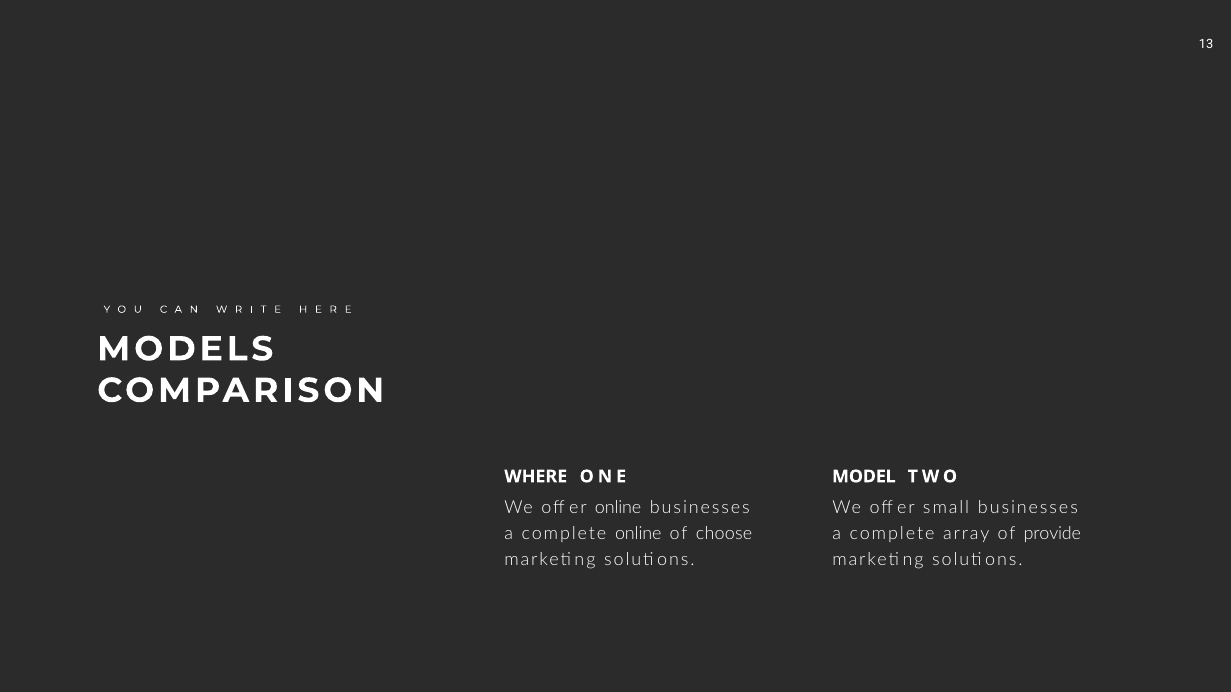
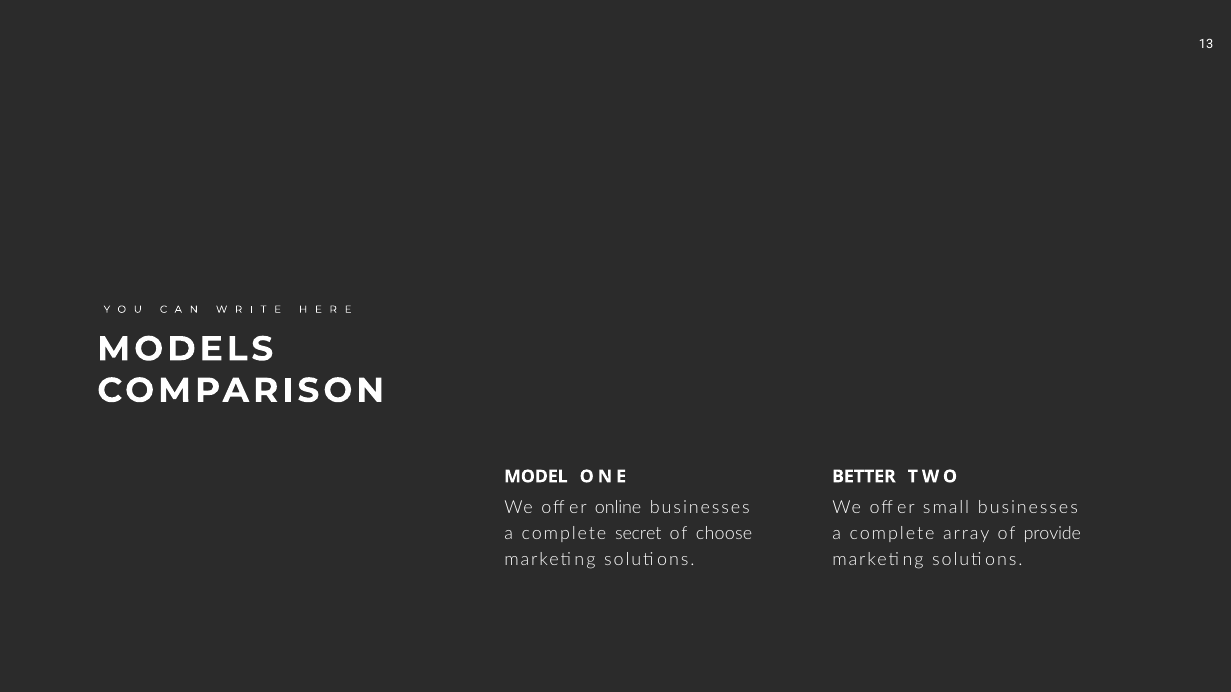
WHERE: WHERE -> MODEL
MODEL: MODEL -> BETTER
complete online: online -> secret
